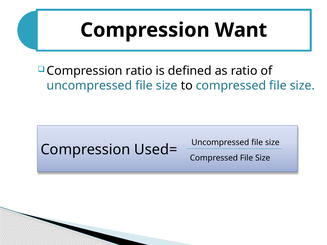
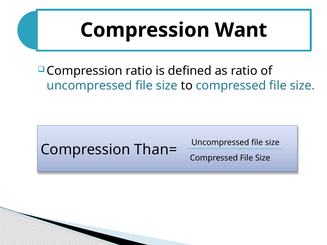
Used=: Used= -> Than=
